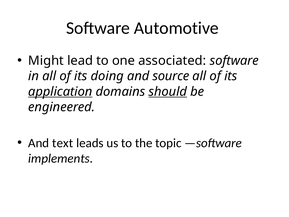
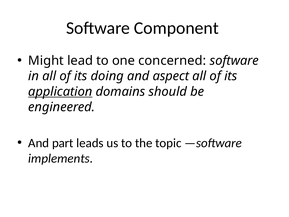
Automotive: Automotive -> Component
associated: associated -> concerned
source: source -> aspect
should underline: present -> none
text: text -> part
